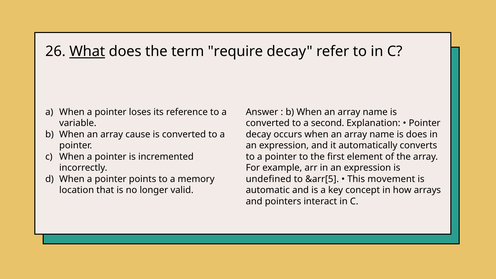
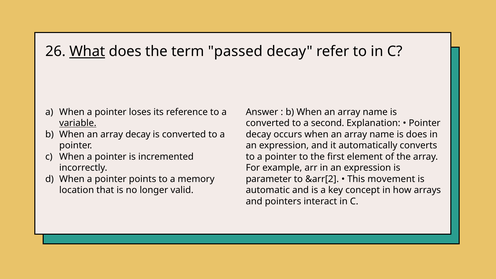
require: require -> passed
variable underline: none -> present
array cause: cause -> decay
undefined: undefined -> parameter
&arr[5: &arr[5 -> &arr[2
